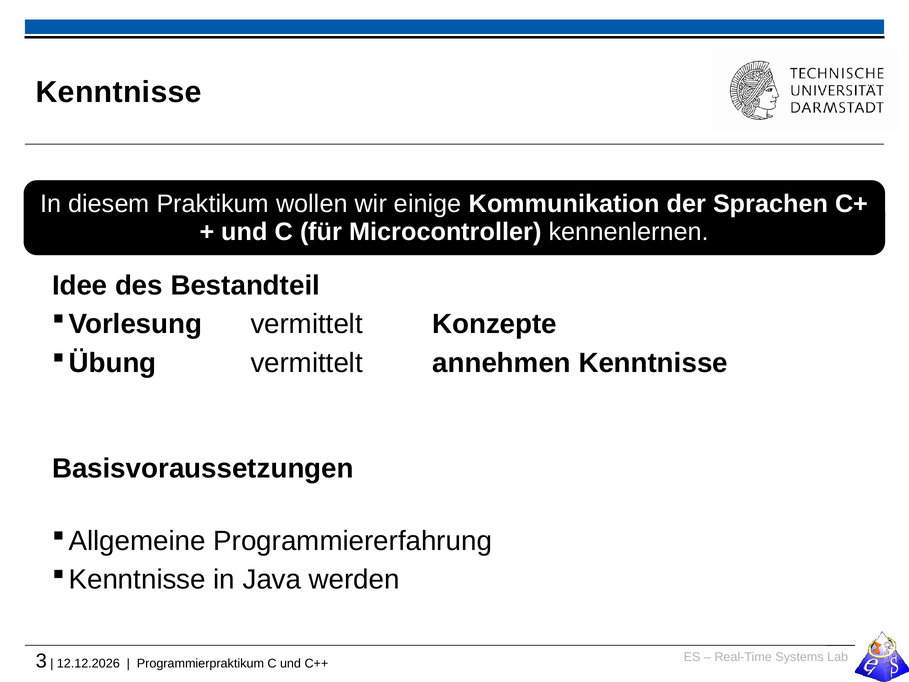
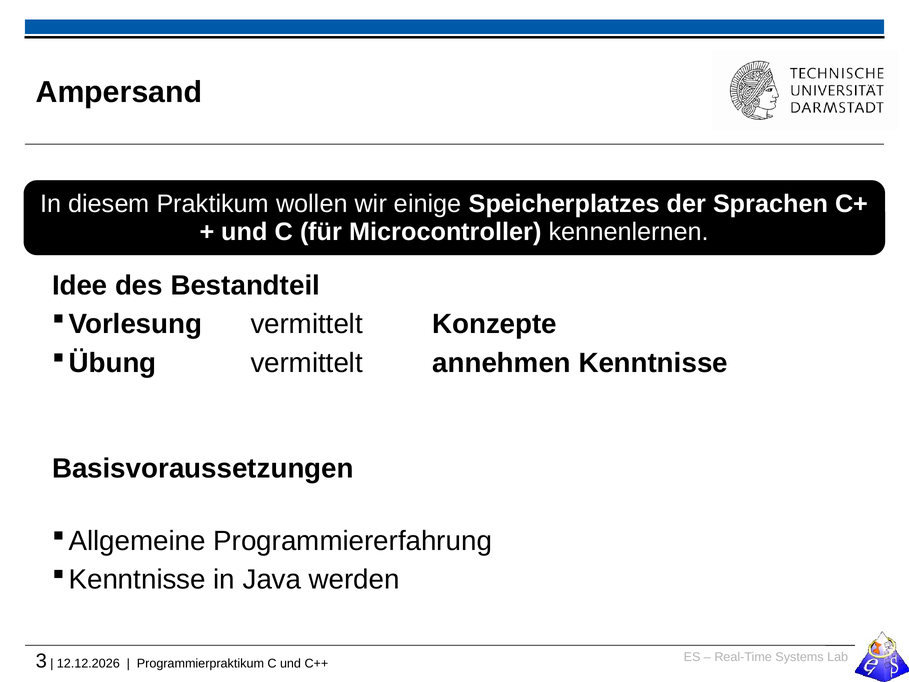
Kenntnisse at (119, 92): Kenntnisse -> Ampersand
Kommunikation: Kommunikation -> Speicherplatzes
